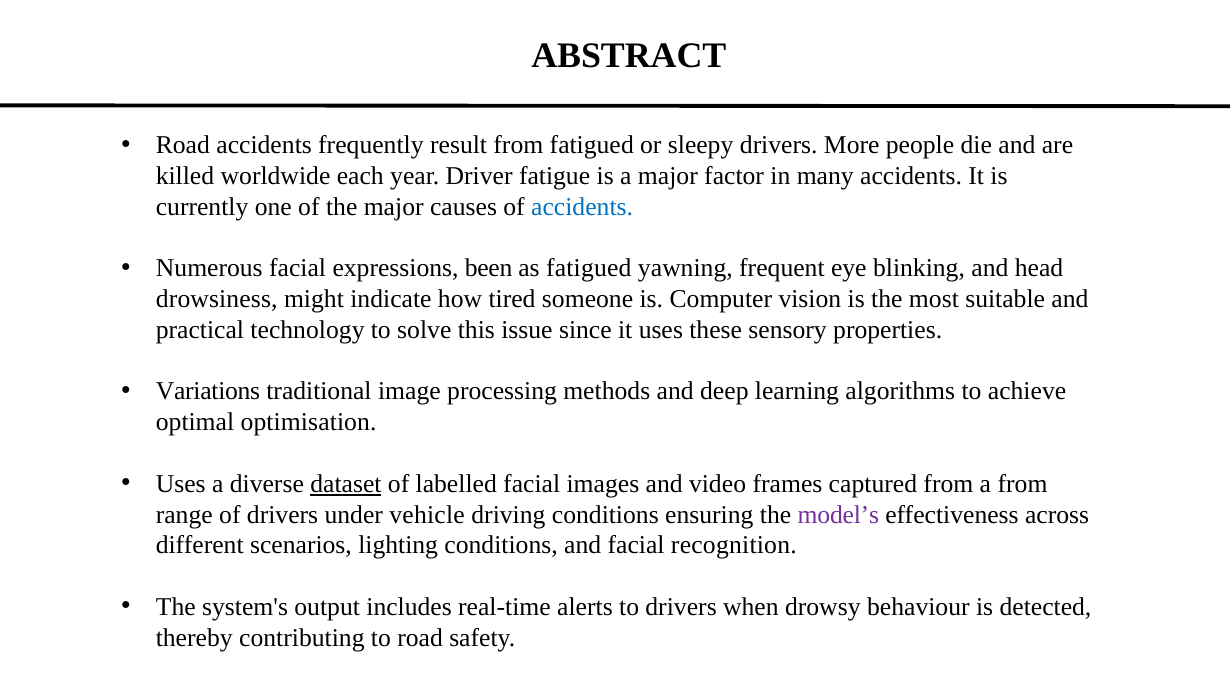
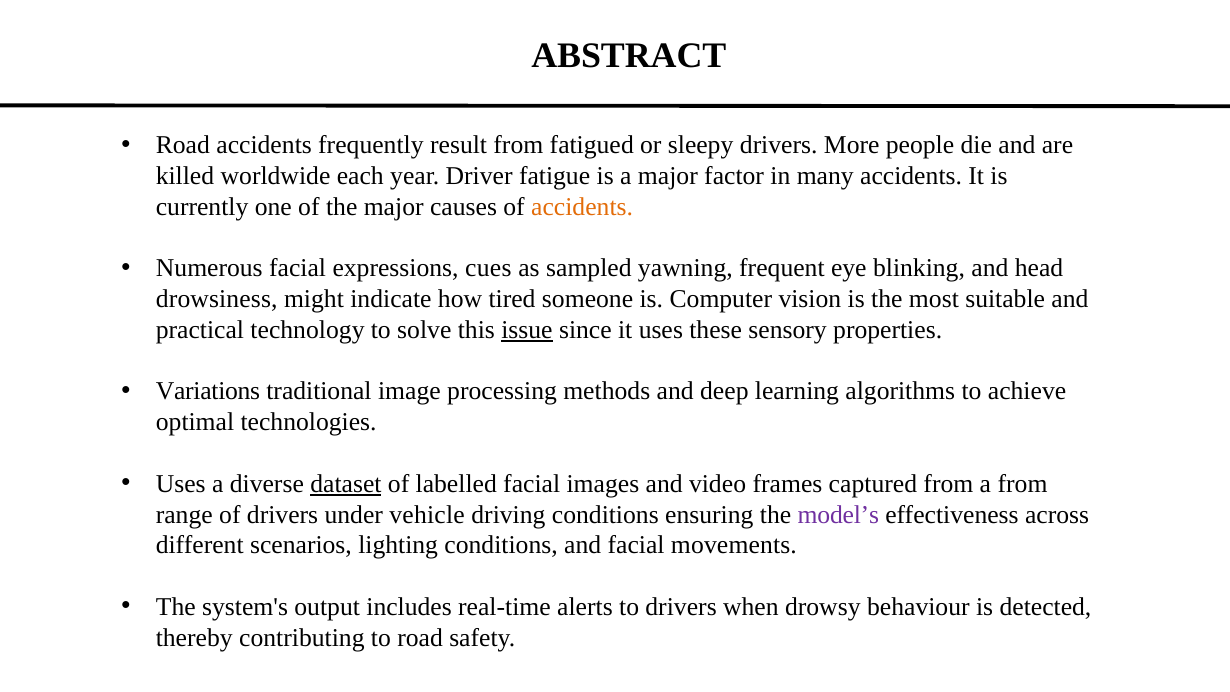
accidents at (582, 207) colour: blue -> orange
been: been -> cues
as fatigued: fatigued -> sampled
issue underline: none -> present
optimisation: optimisation -> technologies
recognition: recognition -> movements
